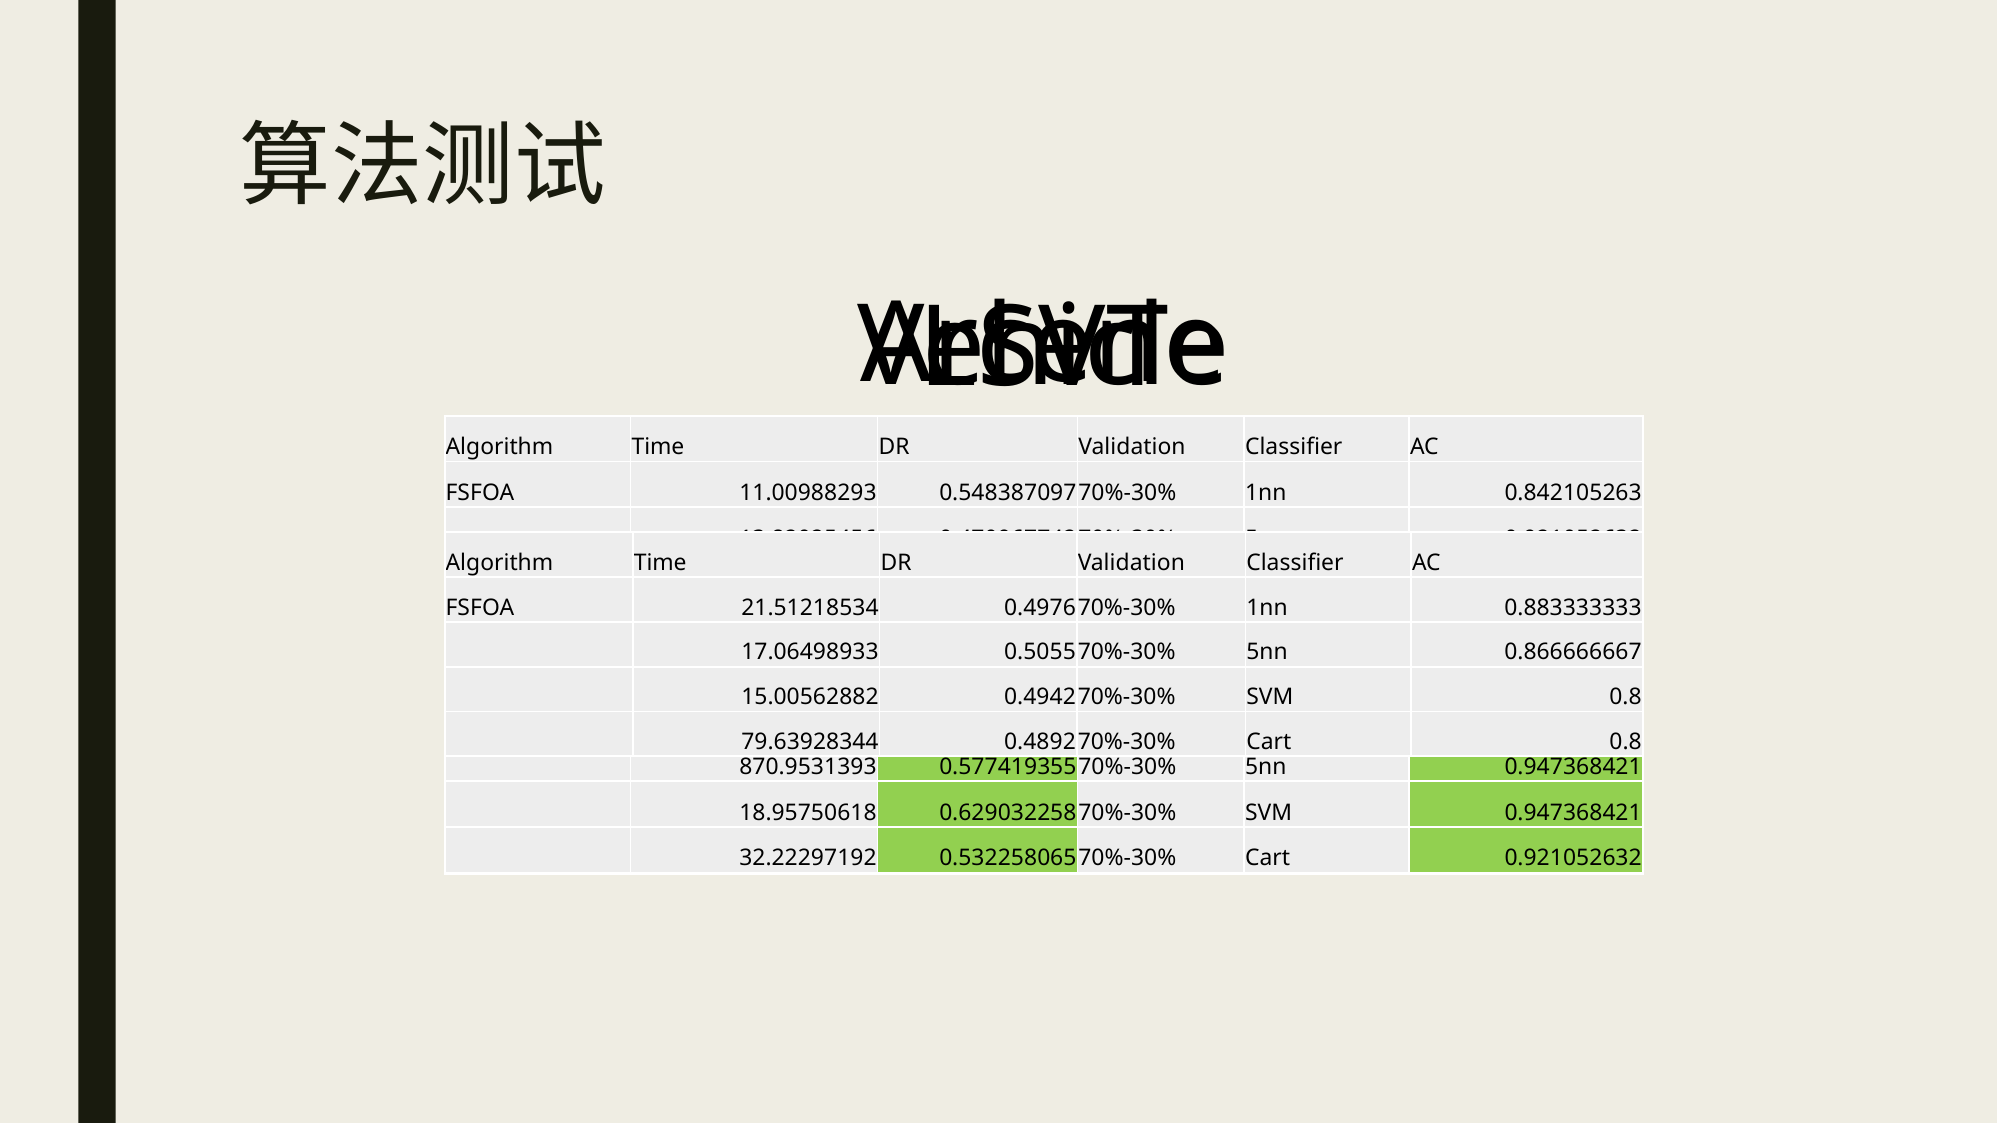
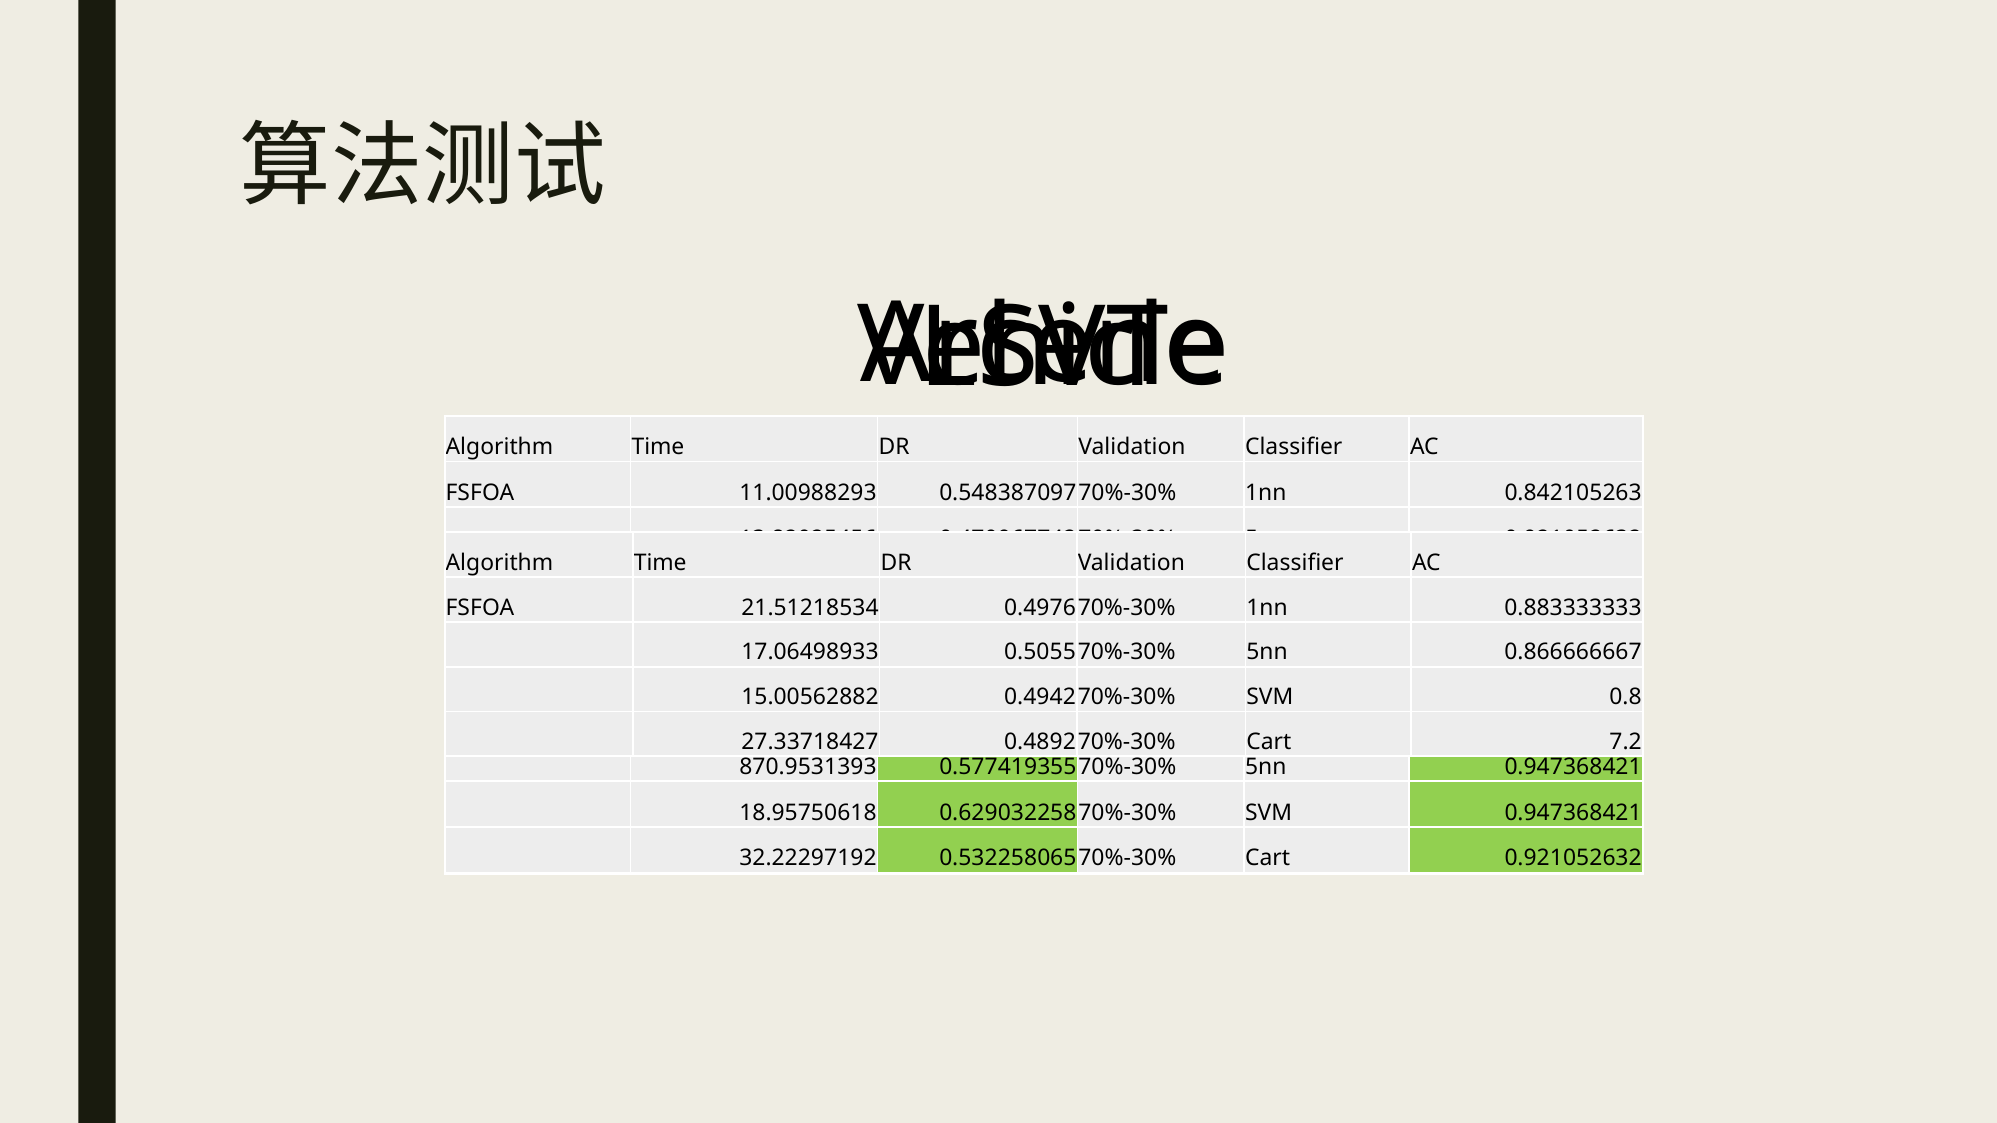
79.63928344: 79.63928344 -> 27.33718427
Cart 0.8: 0.8 -> 7.2
